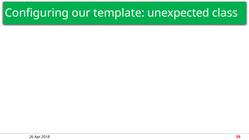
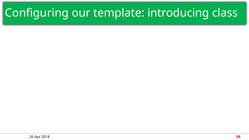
unexpected: unexpected -> introducing
